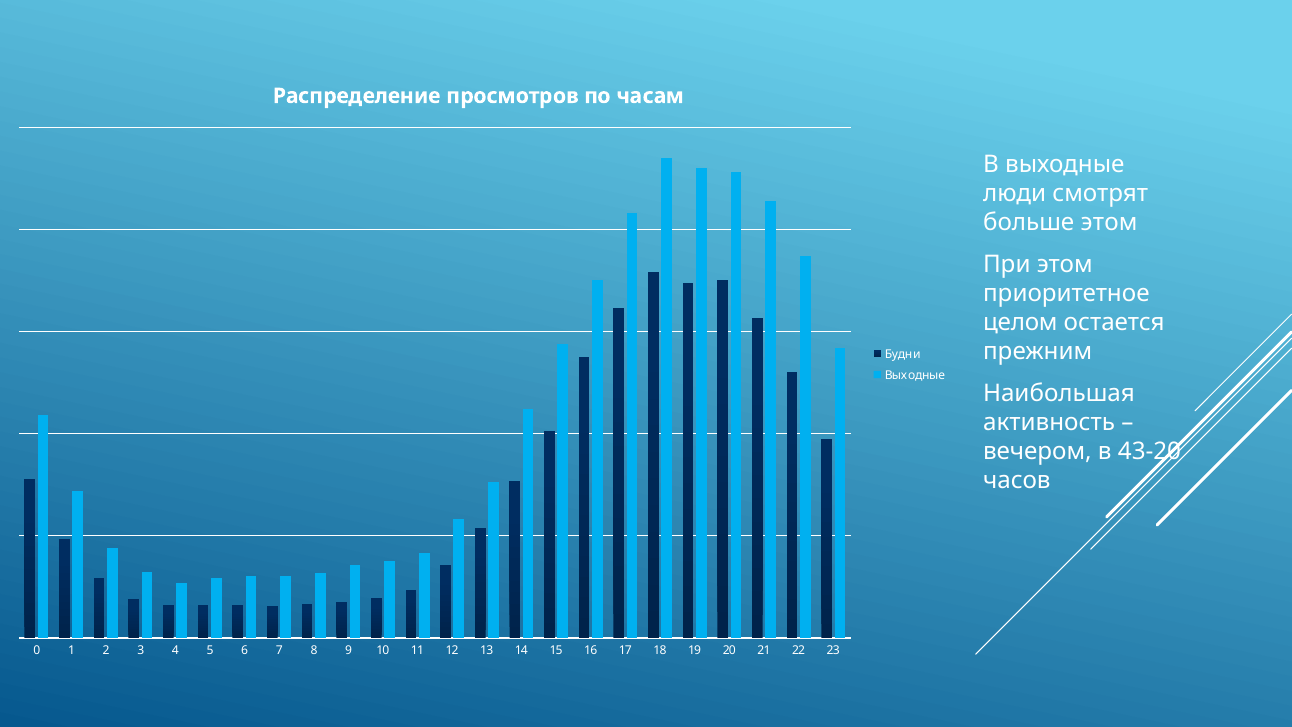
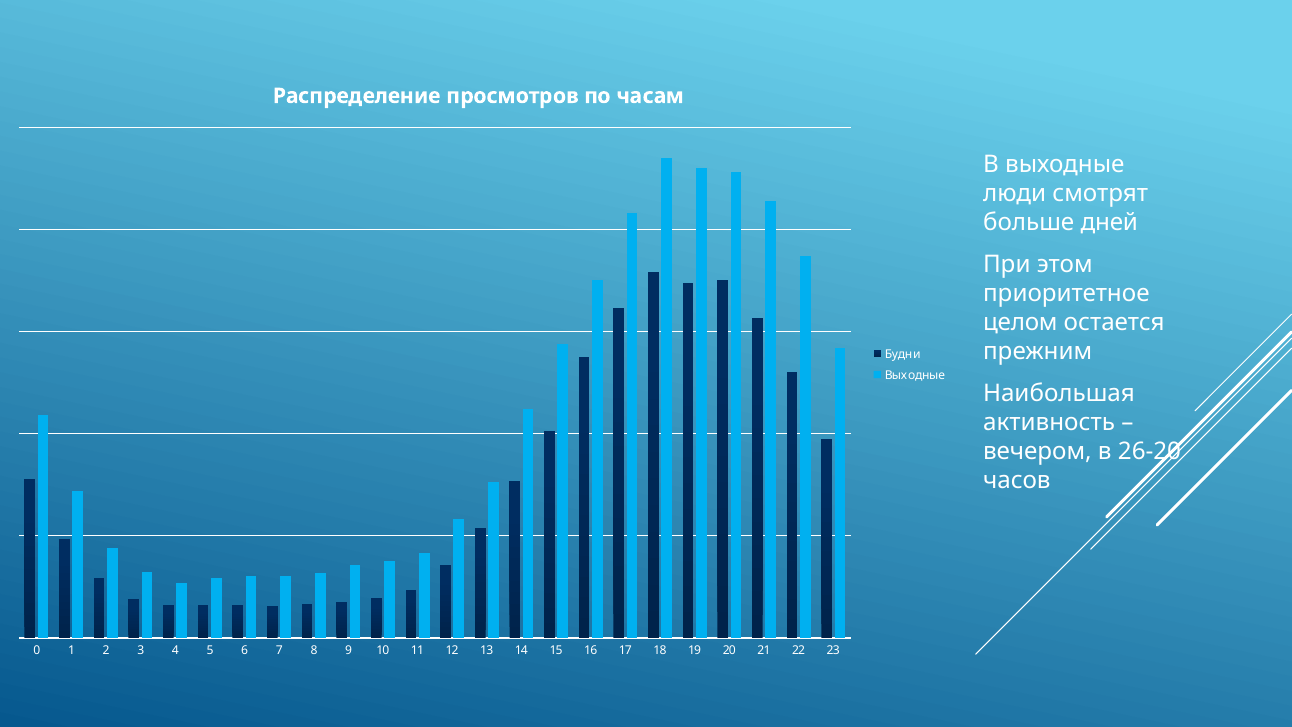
больше этом: этом -> дней
43-20: 43-20 -> 26-20
